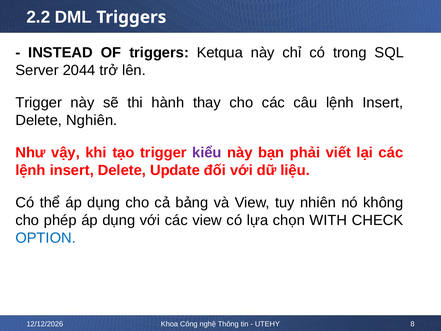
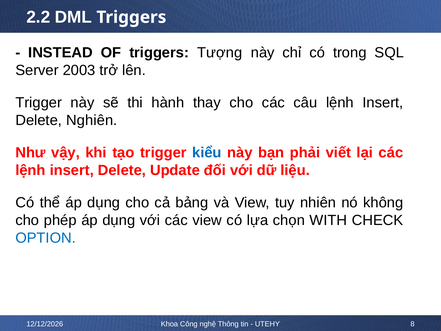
Ketqua: Ketqua -> Tượng
2044: 2044 -> 2003
kiểu colour: purple -> blue
